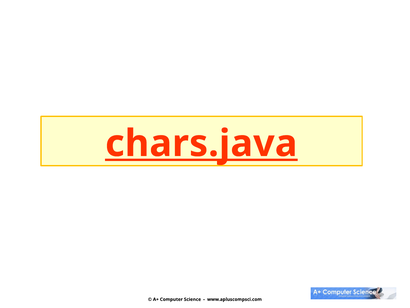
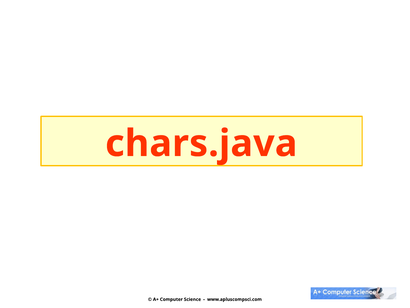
chars.java underline: present -> none
